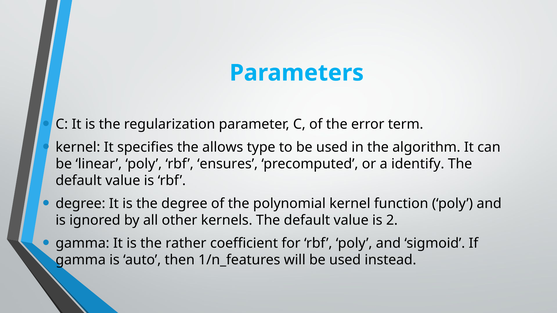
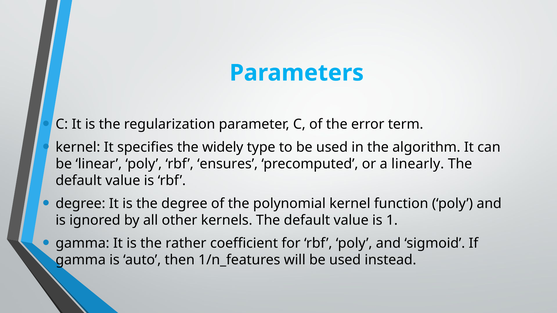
allows: allows -> widely
identify: identify -> linearly
2: 2 -> 1
